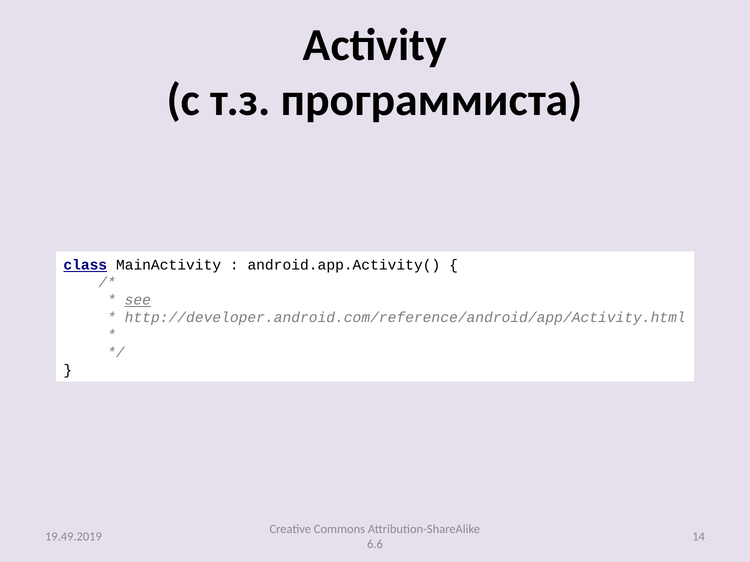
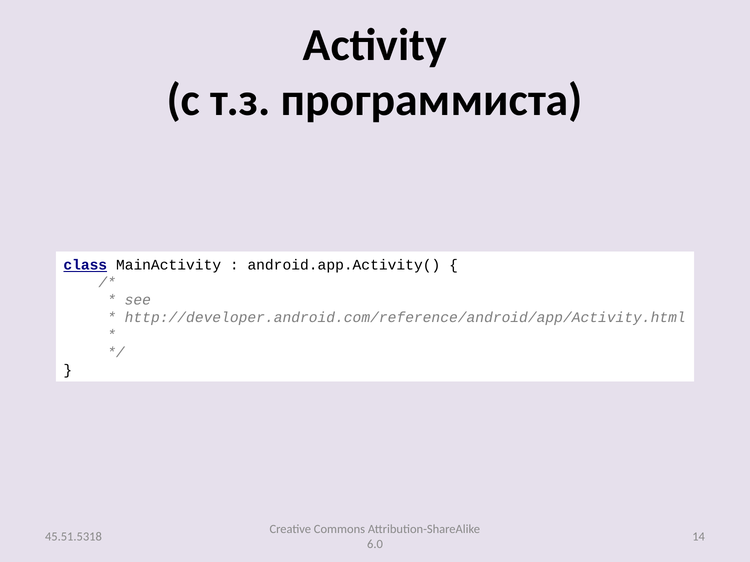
see underline: present -> none
19.49.2019: 19.49.2019 -> 45.51.5318
6.6: 6.6 -> 6.0
